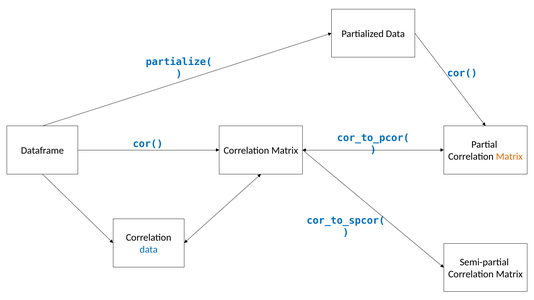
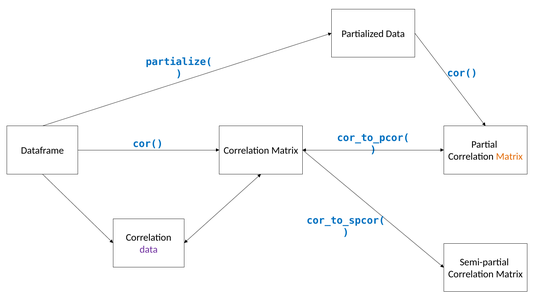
data at (149, 250) colour: blue -> purple
